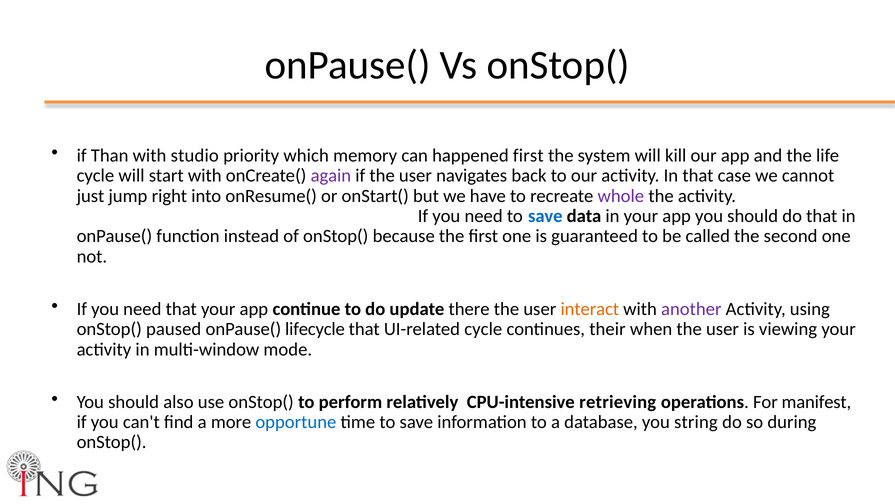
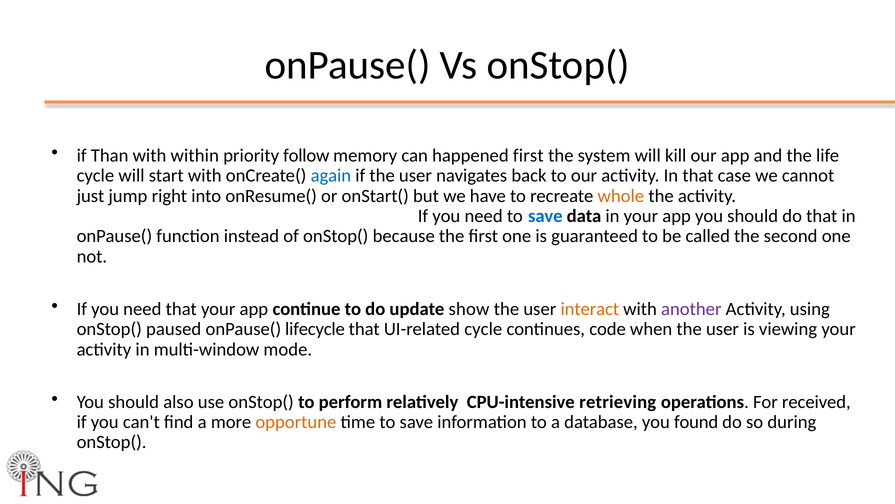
studio: studio -> within
which: which -> follow
again colour: purple -> blue
whole colour: purple -> orange
there: there -> show
their: their -> code
manifest: manifest -> received
opportune colour: blue -> orange
string: string -> found
